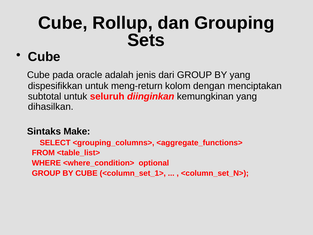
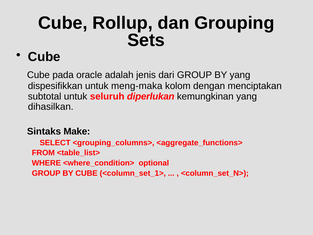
meng-return: meng-return -> meng-maka
diinginkan: diinginkan -> diperlukan
